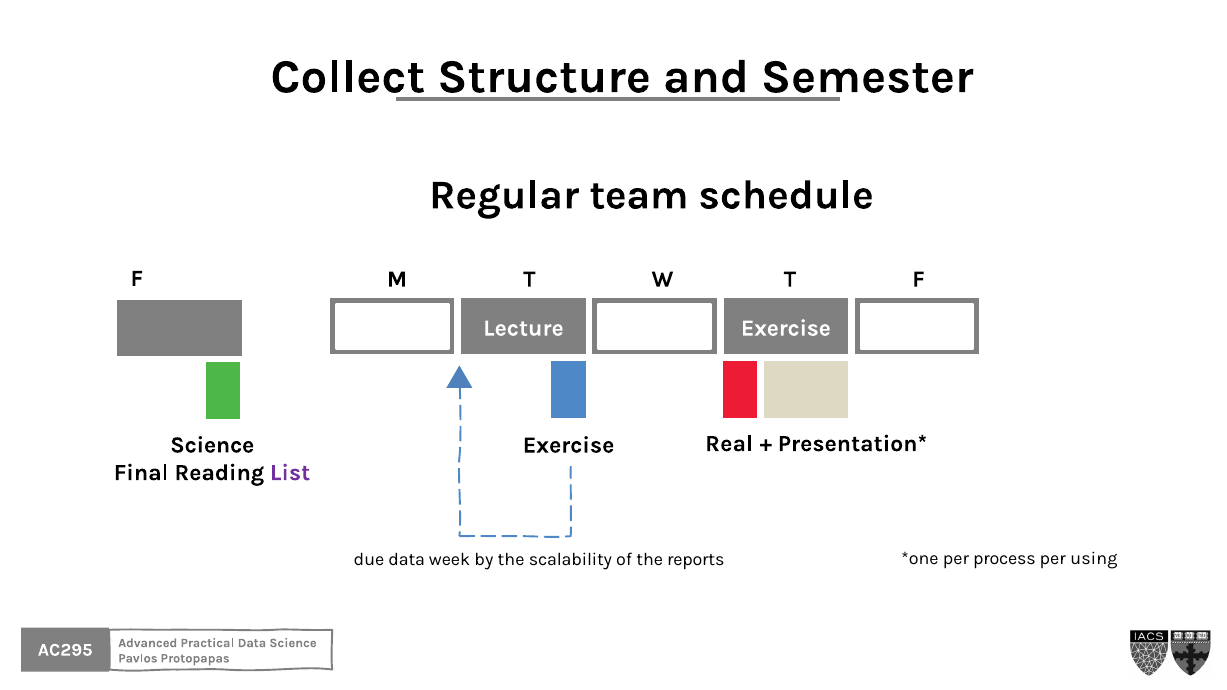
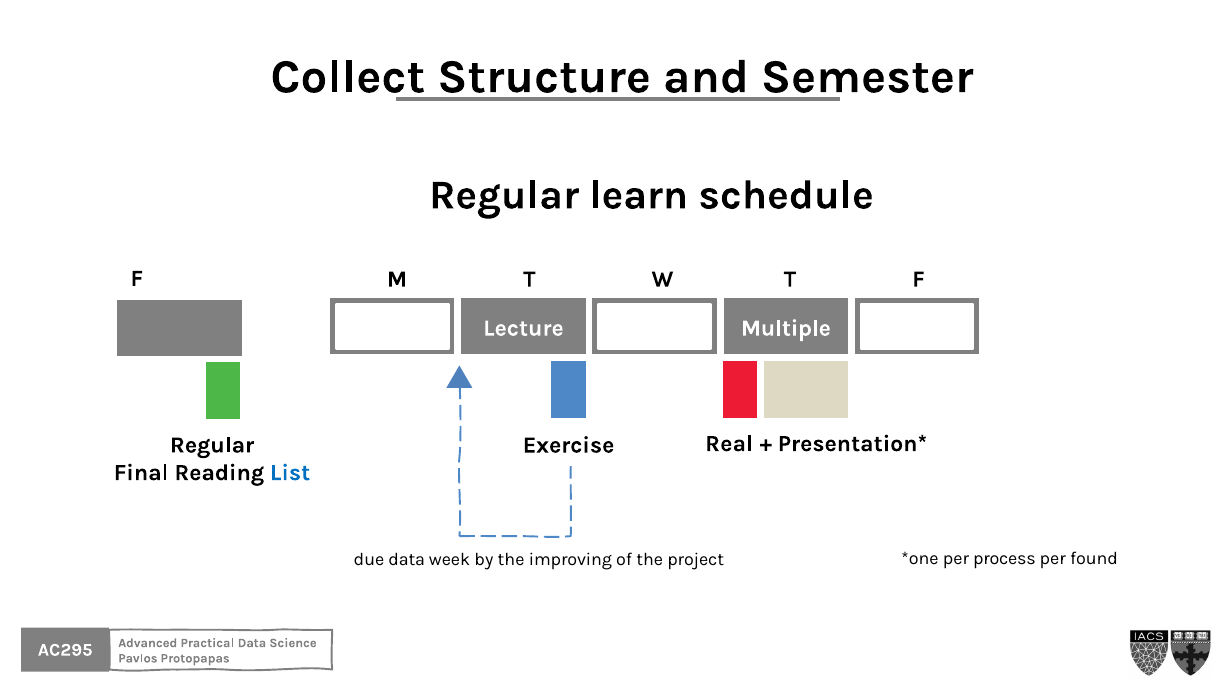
team: team -> learn
Lecture Exercise: Exercise -> Multiple
Science at (212, 445): Science -> Regular
List colour: purple -> blue
using: using -> found
scalability: scalability -> improving
reports: reports -> project
